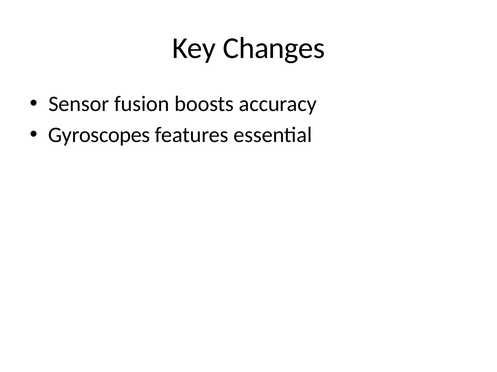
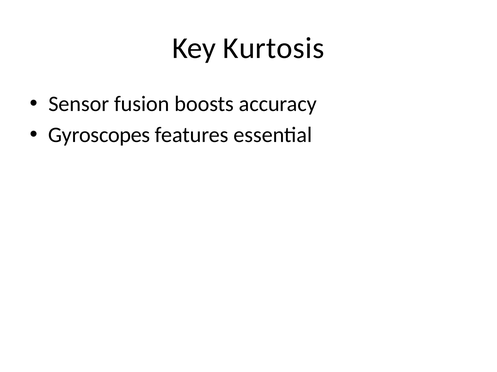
Changes: Changes -> Kurtosis
